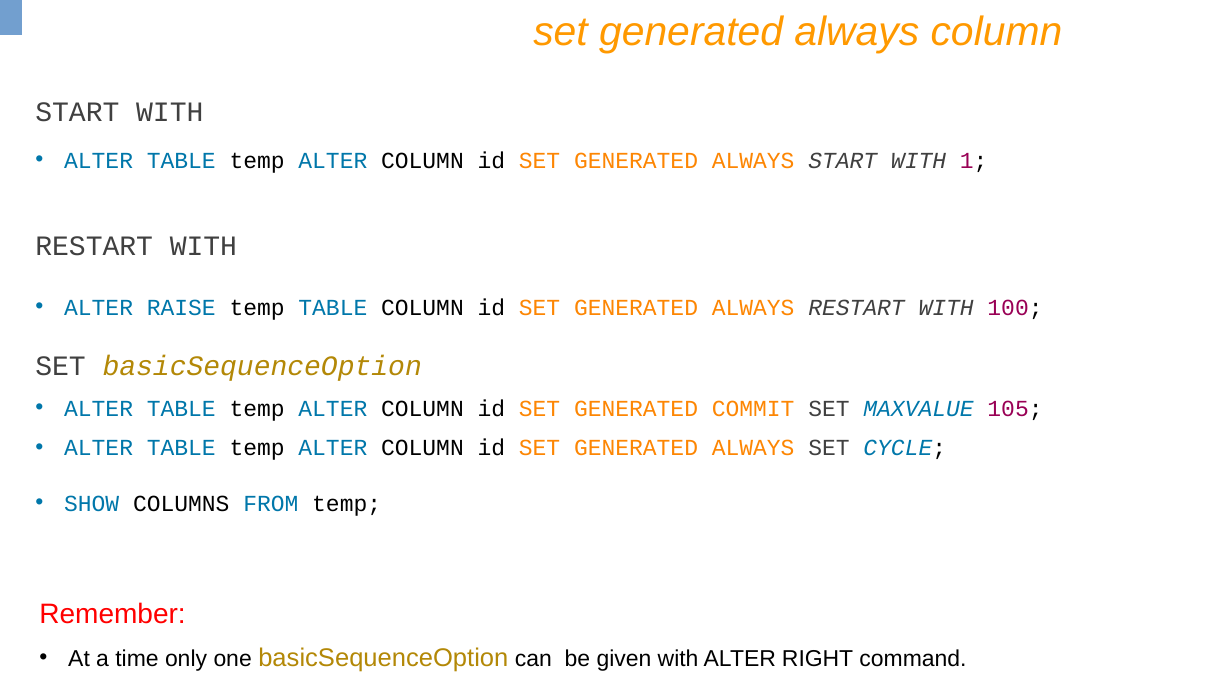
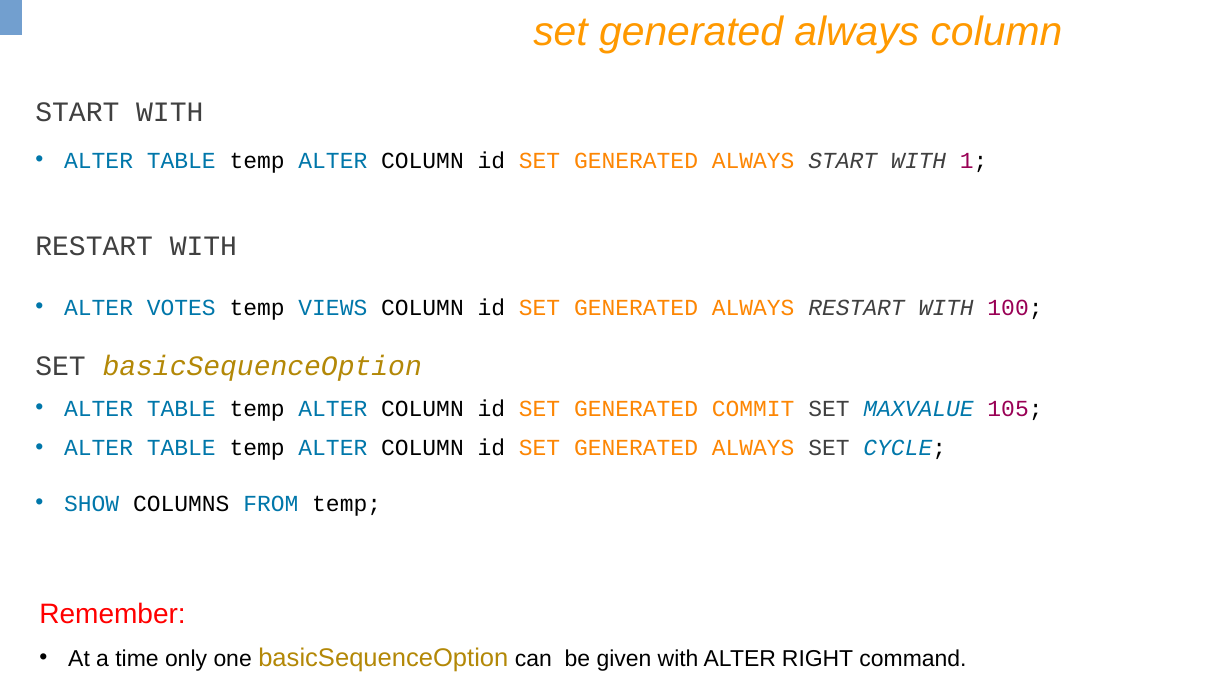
RAISE: RAISE -> VOTES
temp TABLE: TABLE -> VIEWS
